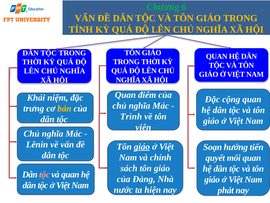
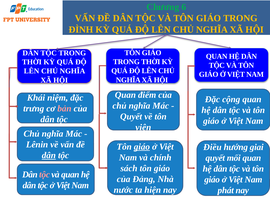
TÍNH: TÍNH -> ĐÌNH
bản colour: yellow -> pink
Trình at (131, 116): Trình -> Quyết
Soạn: Soạn -> Điều
tiến: tiến -> giai
dân at (49, 155) underline: none -> present
